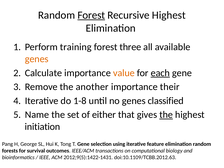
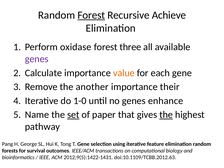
Recursive Highest: Highest -> Achieve
training: training -> oxidase
genes at (37, 59) colour: orange -> purple
each underline: present -> none
1-8: 1-8 -> 1-0
classified: classified -> enhance
set underline: none -> present
either: either -> paper
initiation: initiation -> pathway
